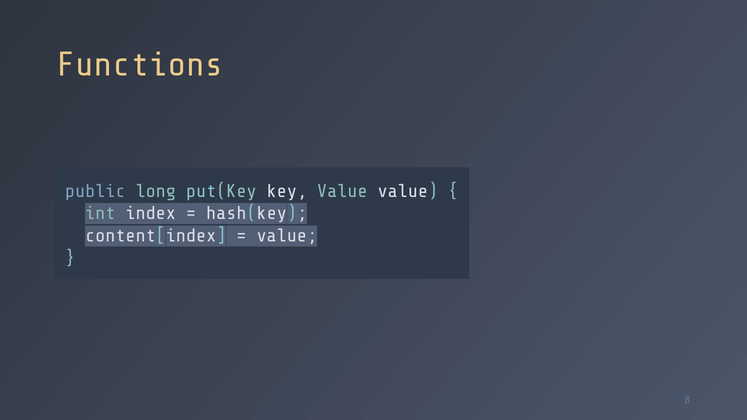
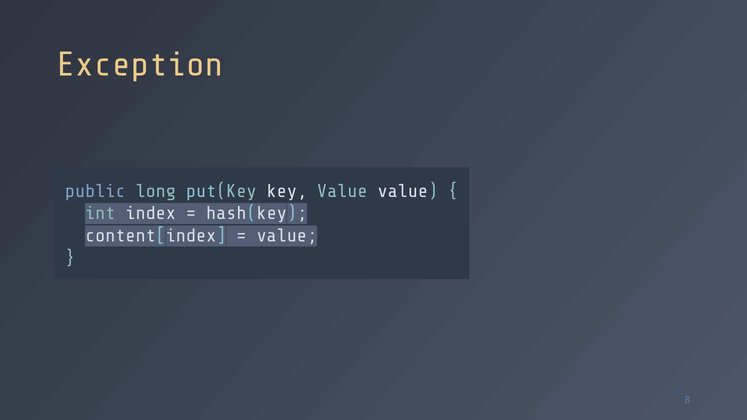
Functions: Functions -> Exception
